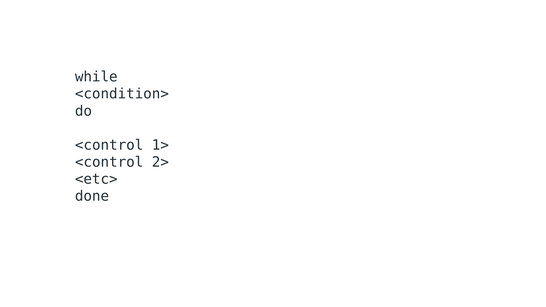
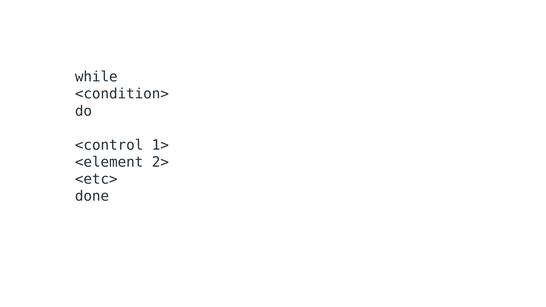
<control at (109, 162): <control -> <element
